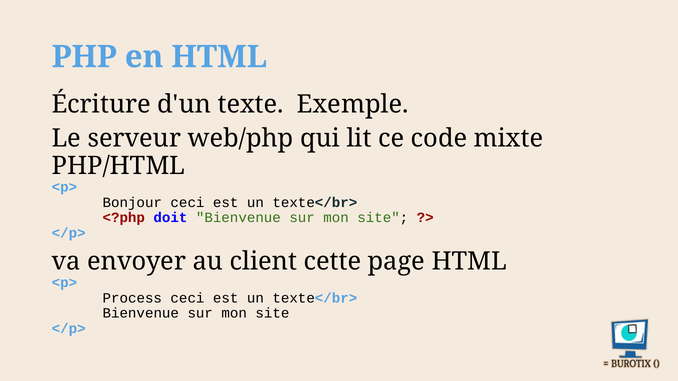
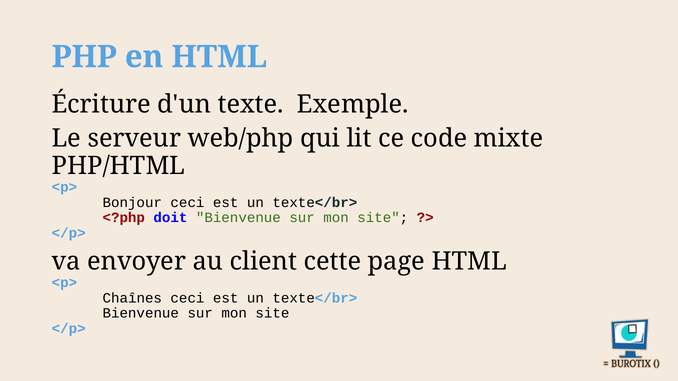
Process: Process -> Chaînes
